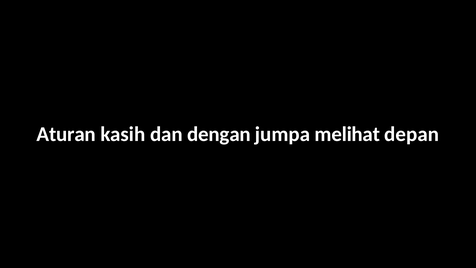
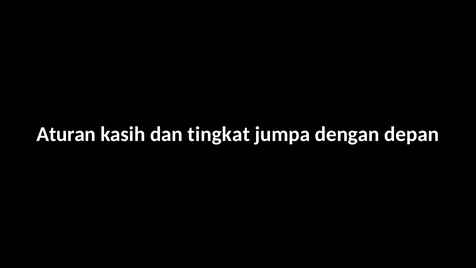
dengan: dengan -> tingkat
melihat: melihat -> dengan
